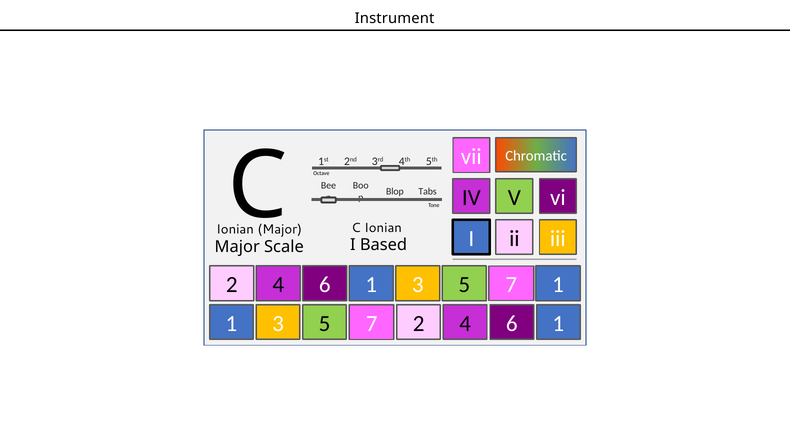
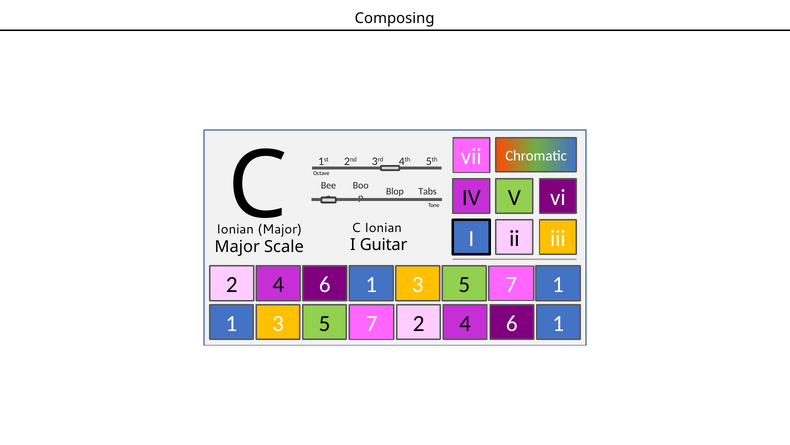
Instrument: Instrument -> Composing
Based: Based -> Guitar
